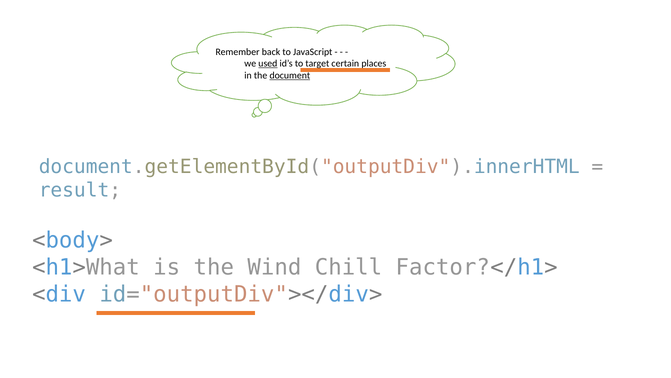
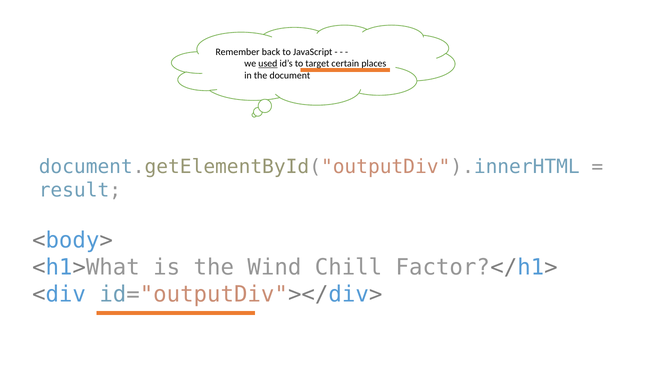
document underline: present -> none
